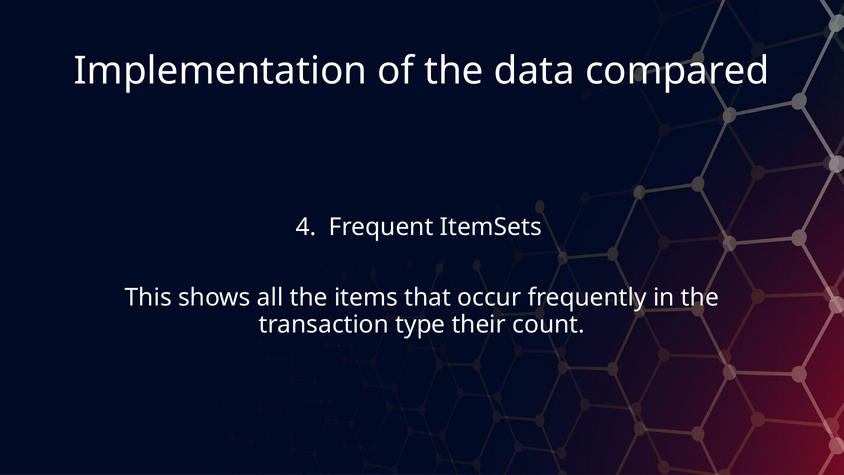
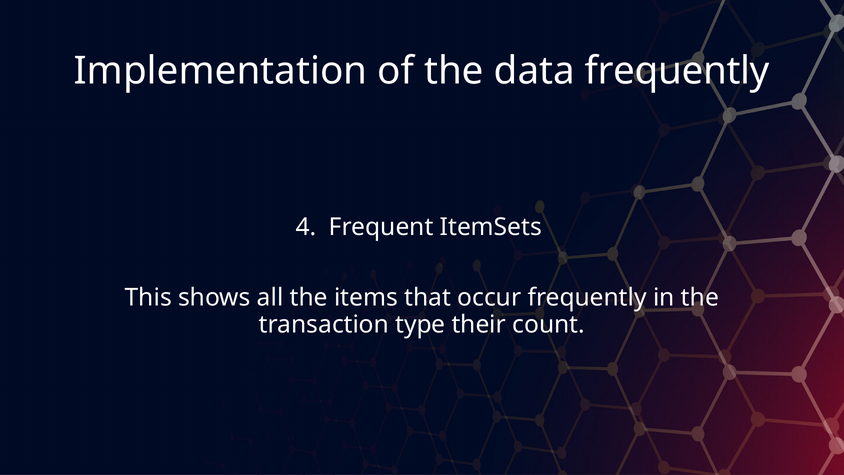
data compared: compared -> frequently
